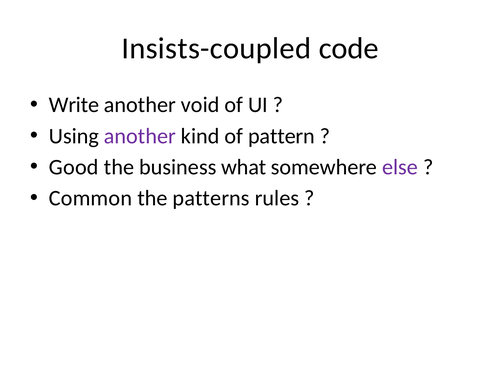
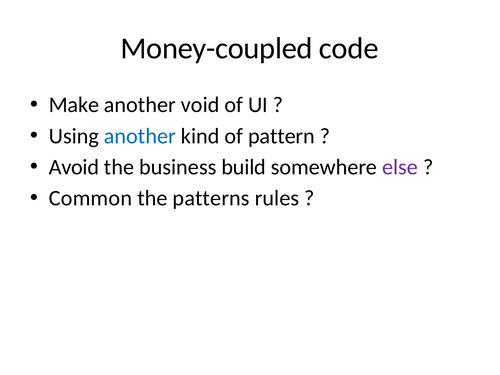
Insists-coupled: Insists-coupled -> Money-coupled
Write: Write -> Make
another at (140, 136) colour: purple -> blue
Good: Good -> Avoid
what: what -> build
